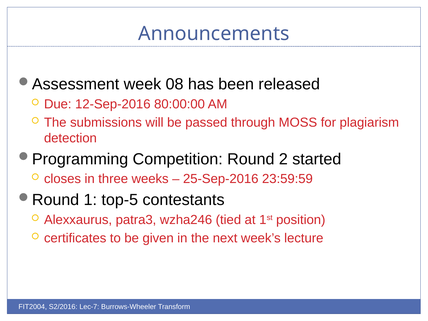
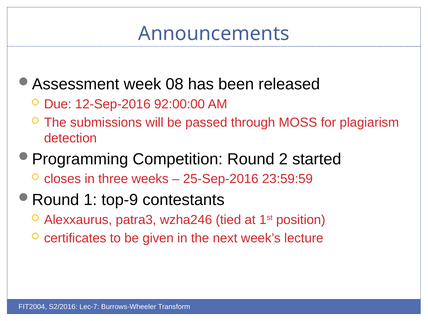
80:00:00: 80:00:00 -> 92:00:00
top-5: top-5 -> top-9
